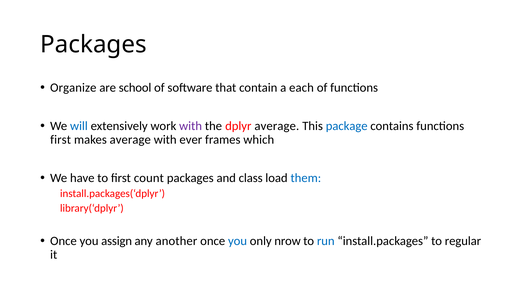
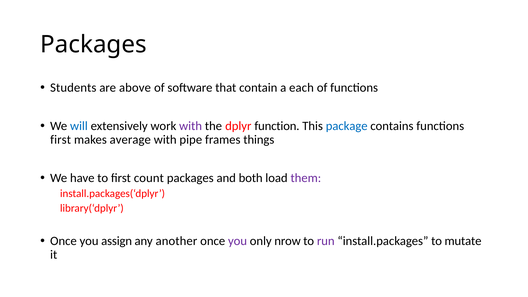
Organize: Organize -> Students
school: school -> above
dplyr average: average -> function
ever: ever -> pipe
which: which -> things
class: class -> both
them colour: blue -> purple
you at (238, 241) colour: blue -> purple
run colour: blue -> purple
regular: regular -> mutate
